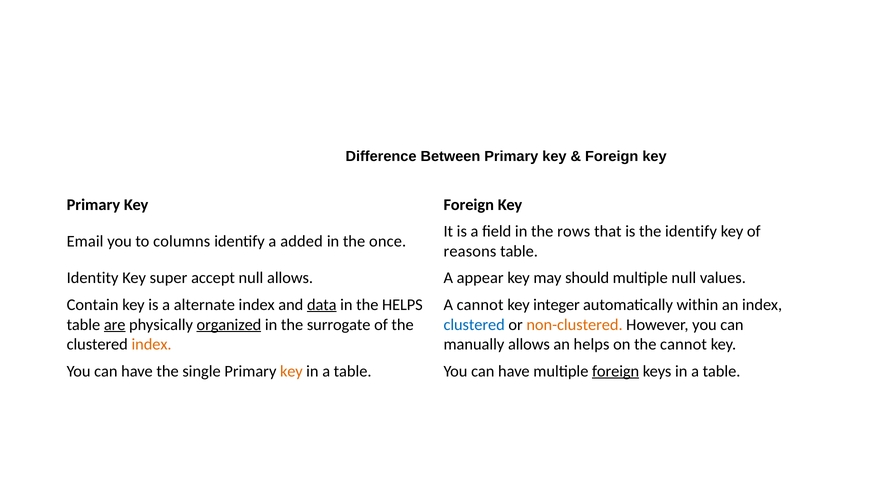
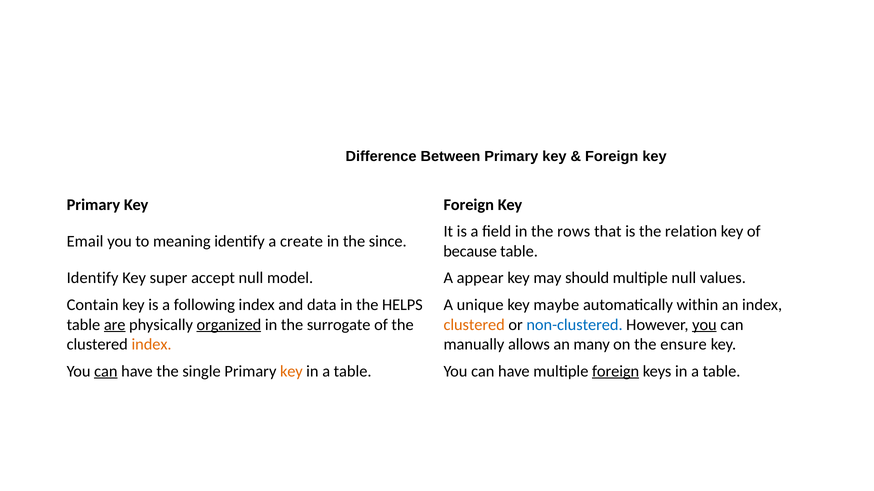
the identify: identify -> relation
columns: columns -> meaning
added: added -> create
once: once -> since
reasons: reasons -> because
Identity at (93, 278): Identity -> Identify
null allows: allows -> model
alternate: alternate -> following
data underline: present -> none
A cannot: cannot -> unique
integer: integer -> maybe
clustered at (474, 325) colour: blue -> orange
non-clustered colour: orange -> blue
you at (704, 325) underline: none -> present
an helps: helps -> many
the cannot: cannot -> ensure
can at (106, 372) underline: none -> present
